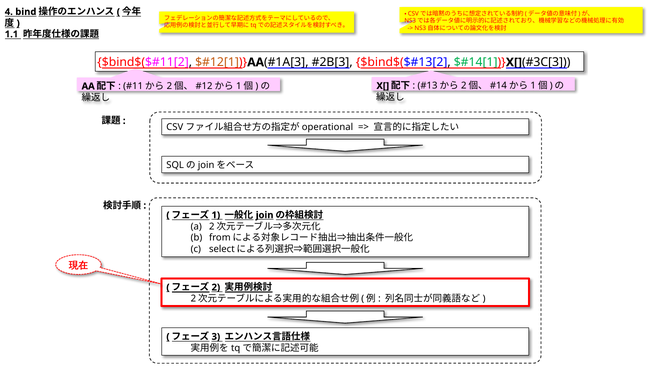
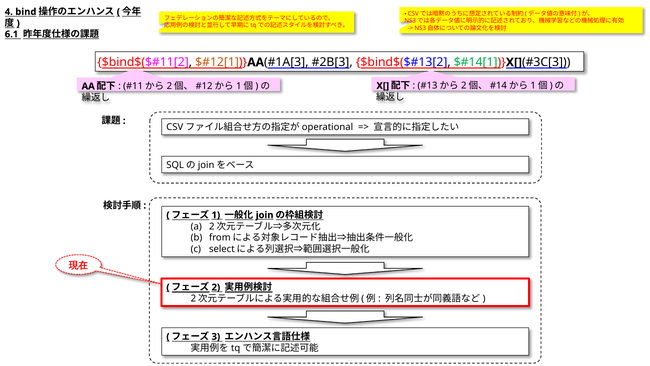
1.1: 1.1 -> 6.1
